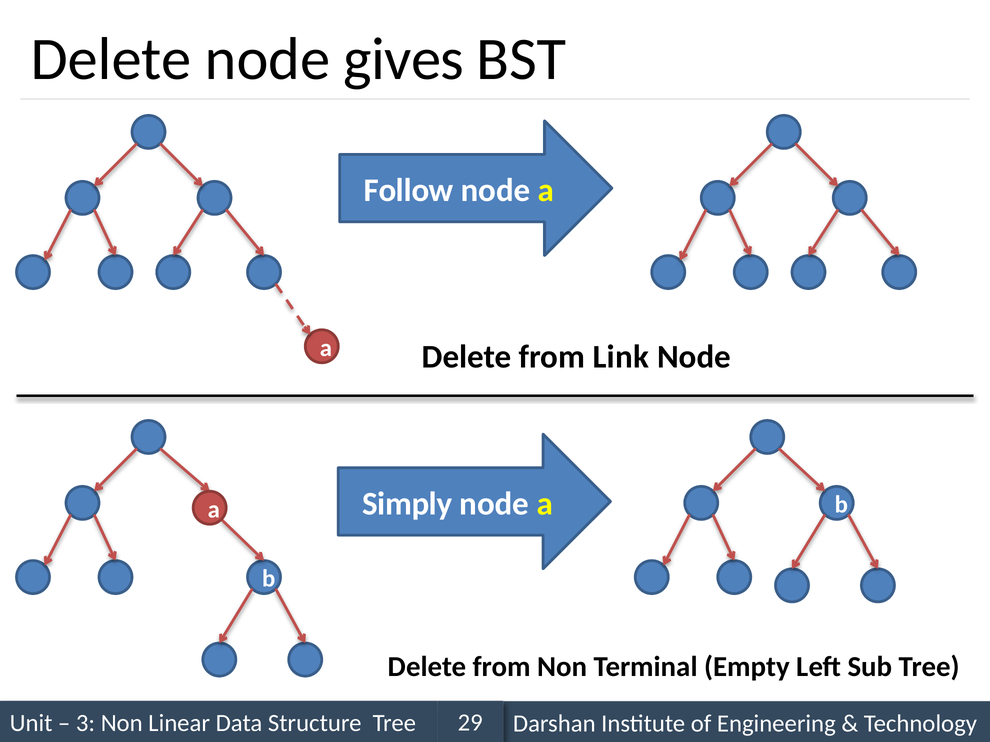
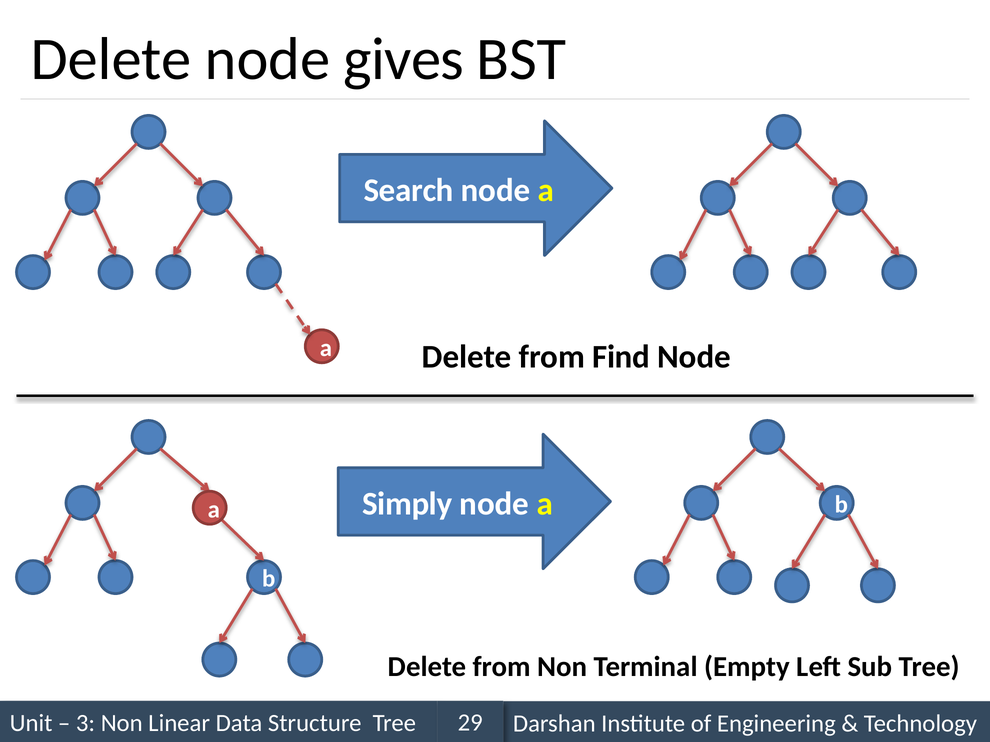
Follow: Follow -> Search
Link: Link -> Find
